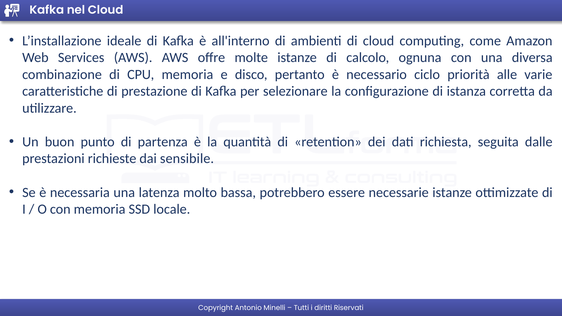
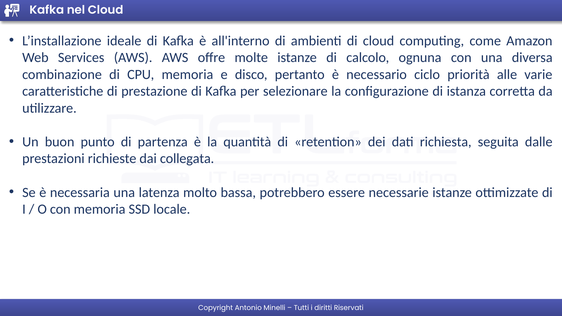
sensibile: sensibile -> collegata
